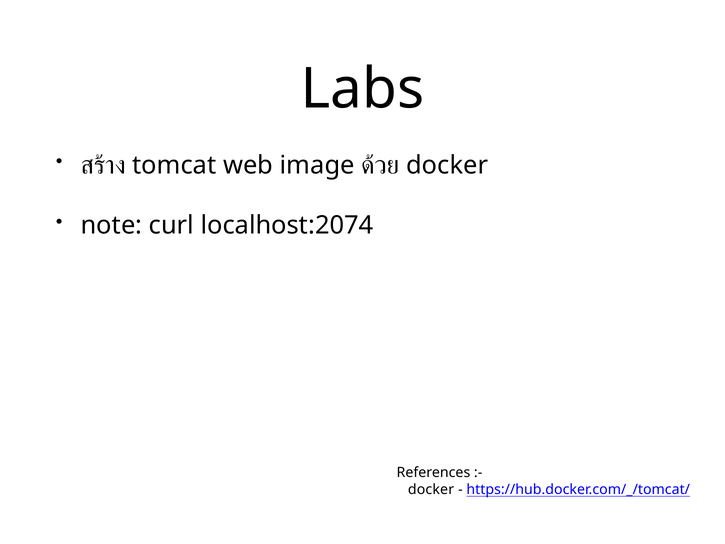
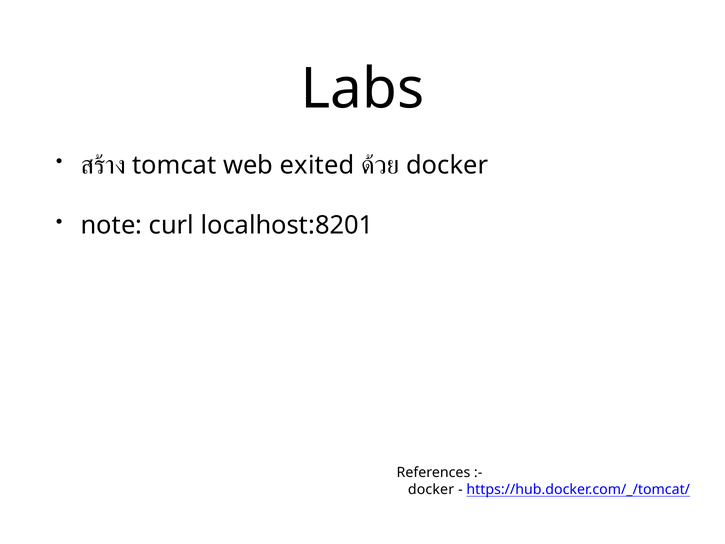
image: image -> exited
localhost:2074: localhost:2074 -> localhost:8201
